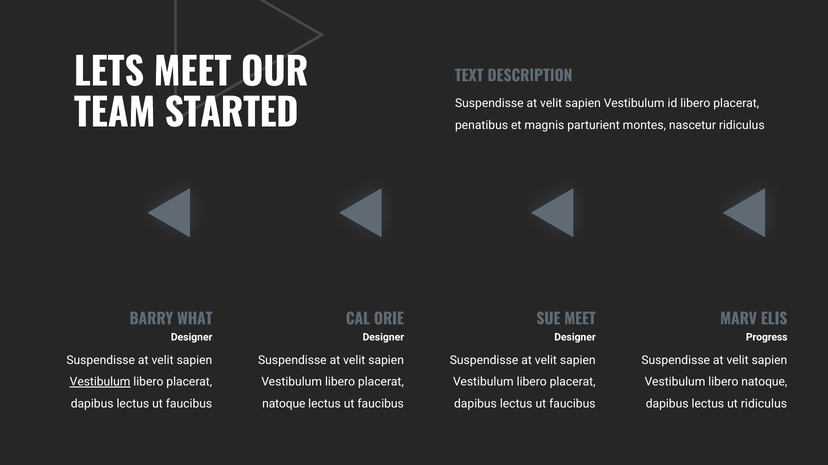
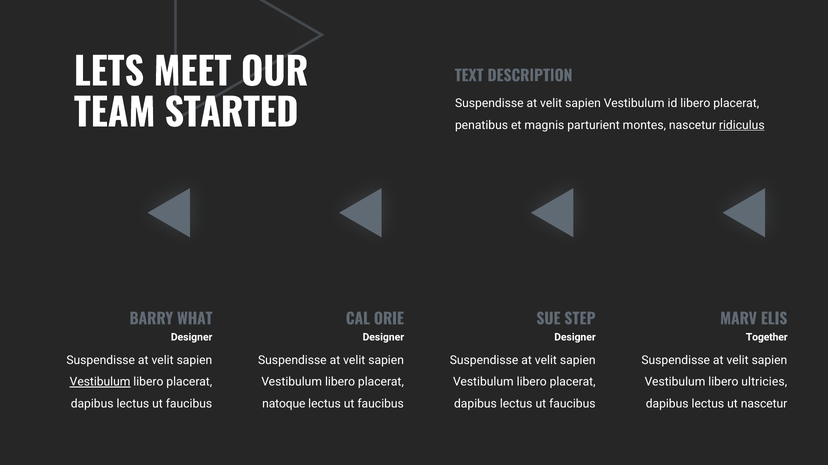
ridiculus at (742, 125) underline: none -> present
SUE MEET: MEET -> STEP
Progress: Progress -> Together
libero natoque: natoque -> ultricies
ut ridiculus: ridiculus -> nascetur
